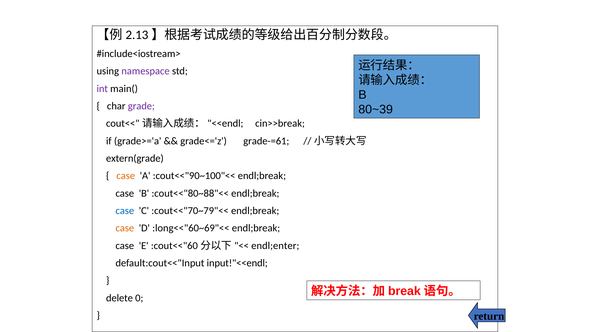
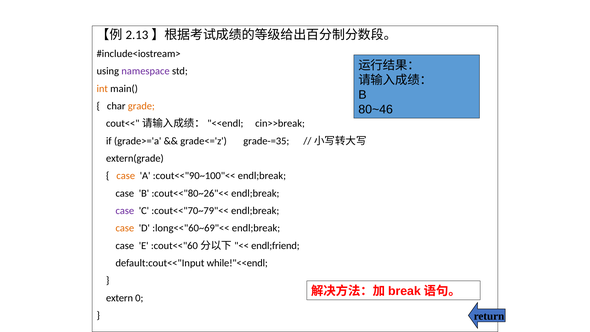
int colour: purple -> orange
grade colour: purple -> orange
80~39: 80~39 -> 80~46
grade-=61: grade-=61 -> grade-=35
:cout<<"80~88"<<: :cout<<"80~88"<< -> :cout<<"80~26"<<
case at (125, 211) colour: blue -> purple
endl;enter: endl;enter -> endl;friend
input!"<<endl: input!"<<endl -> while!"<<endl
delete: delete -> extern
